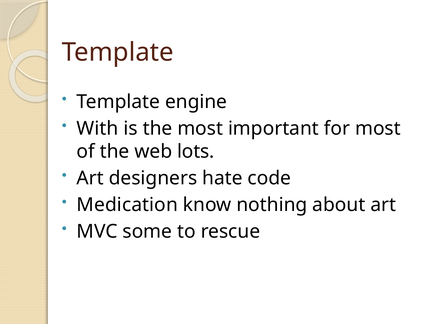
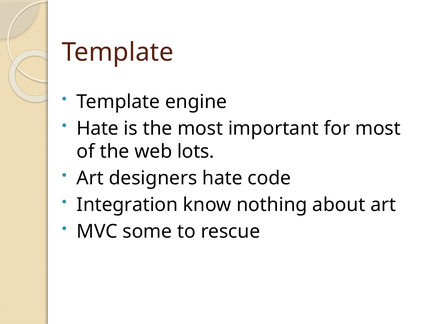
With at (98, 128): With -> Hate
Medication: Medication -> Integration
